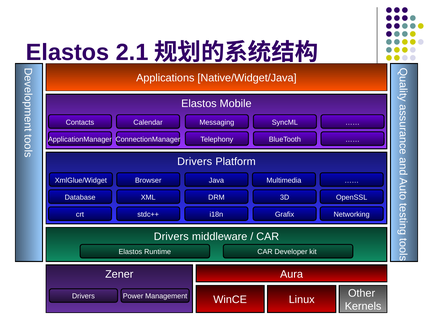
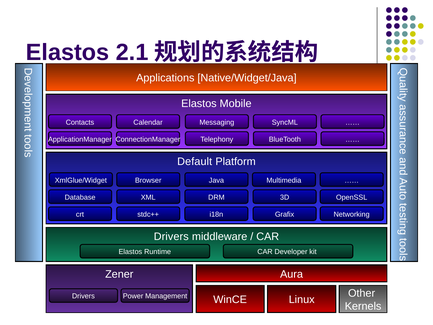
Drivers at (195, 162): Drivers -> Default
